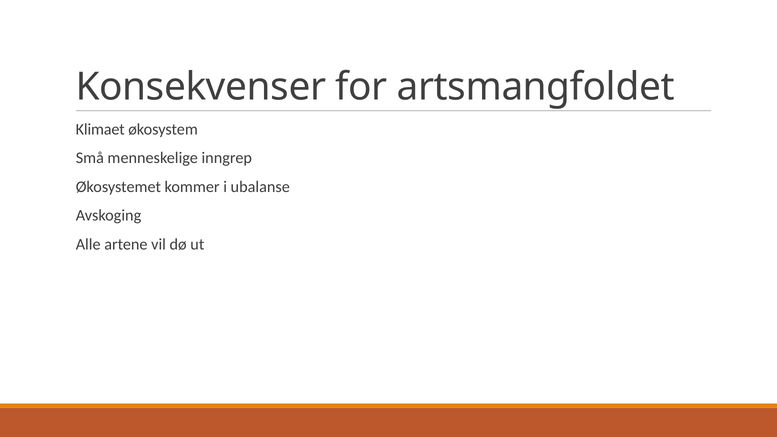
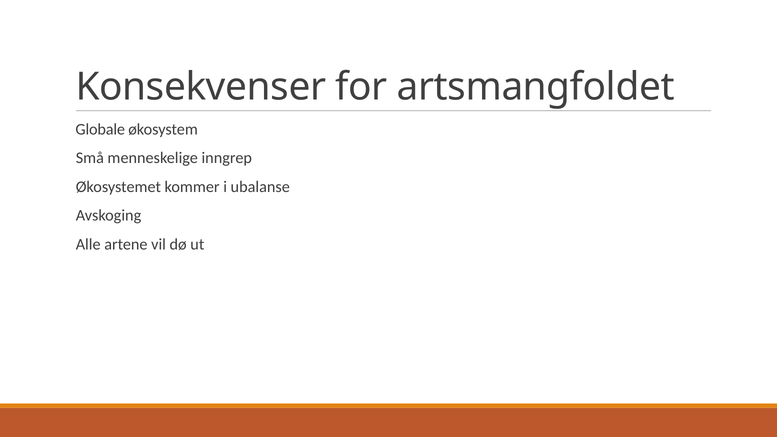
Klimaet: Klimaet -> Globale
